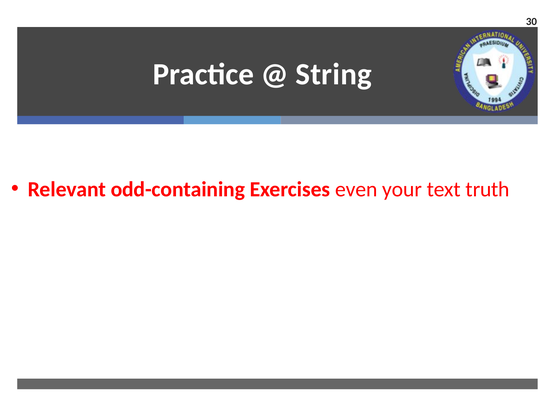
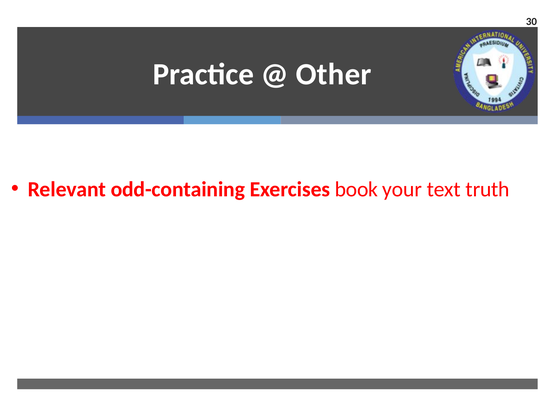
String: String -> Other
even: even -> book
